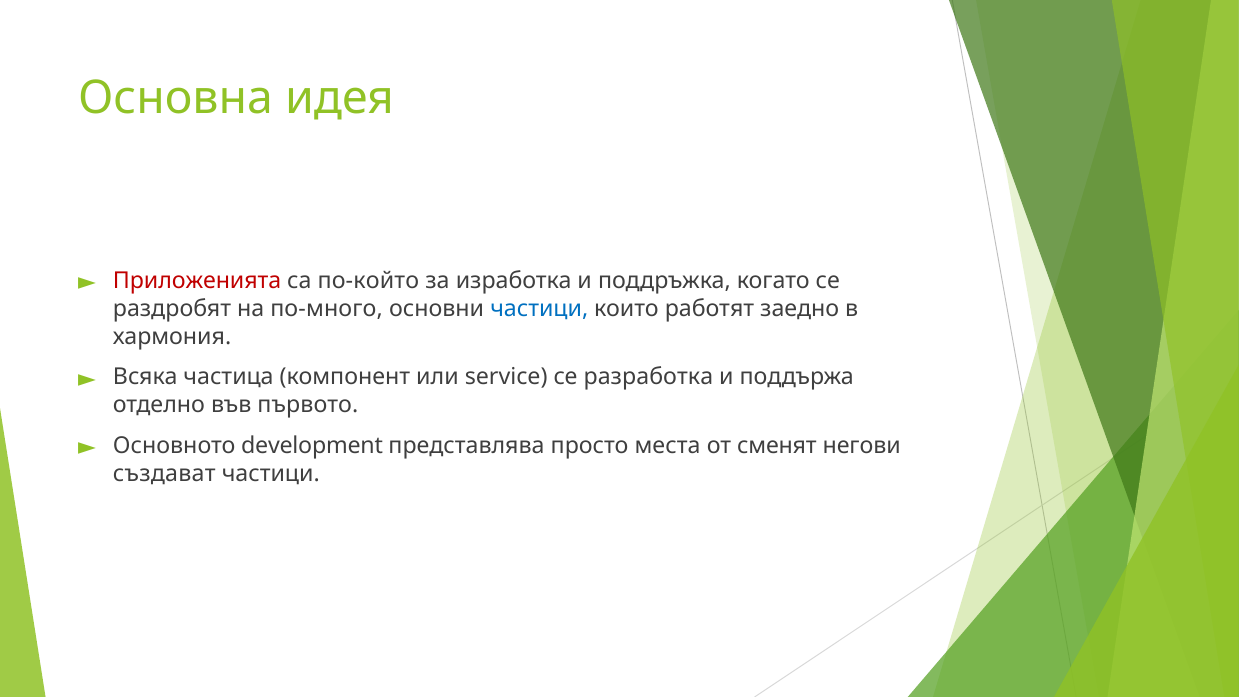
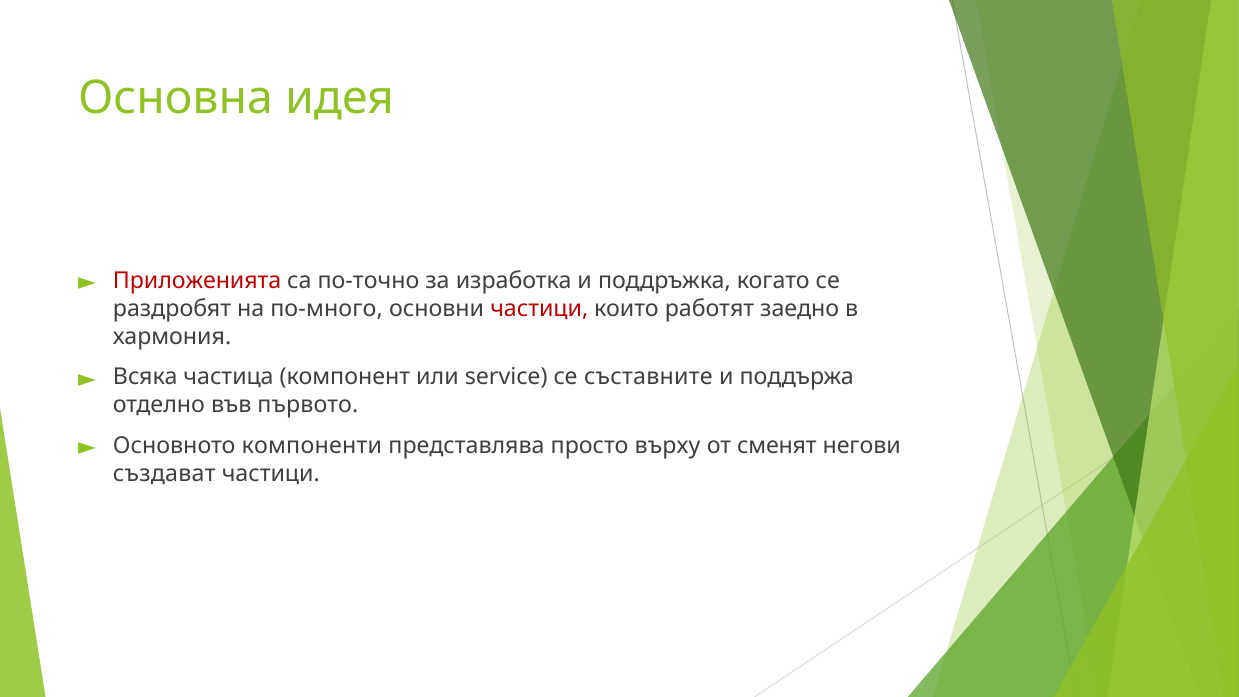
по-който: по-който -> по-точно
частици at (539, 308) colour: blue -> red
разработка: разработка -> съставните
development: development -> компоненти
места: места -> върху
